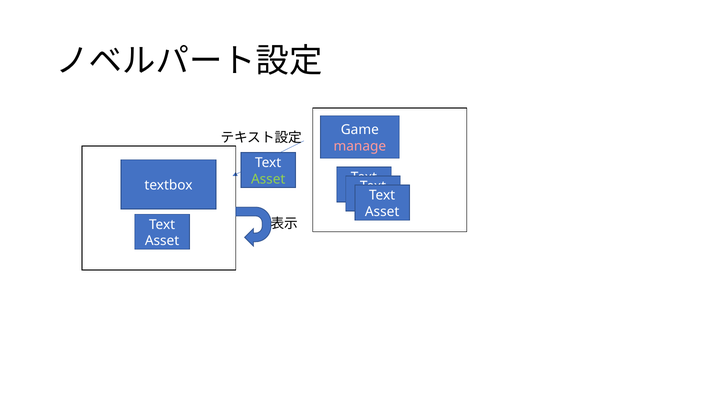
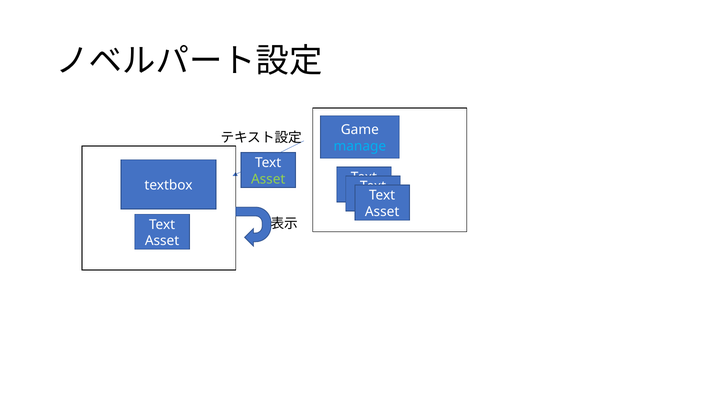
manage colour: pink -> light blue
